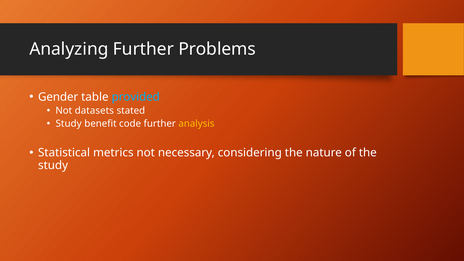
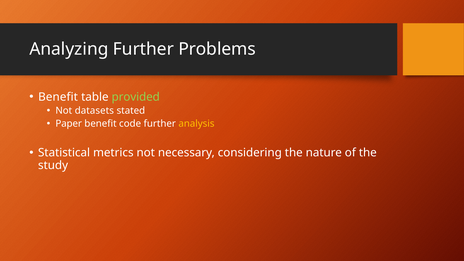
Gender at (58, 97): Gender -> Benefit
provided colour: light blue -> light green
Study at (69, 124): Study -> Paper
